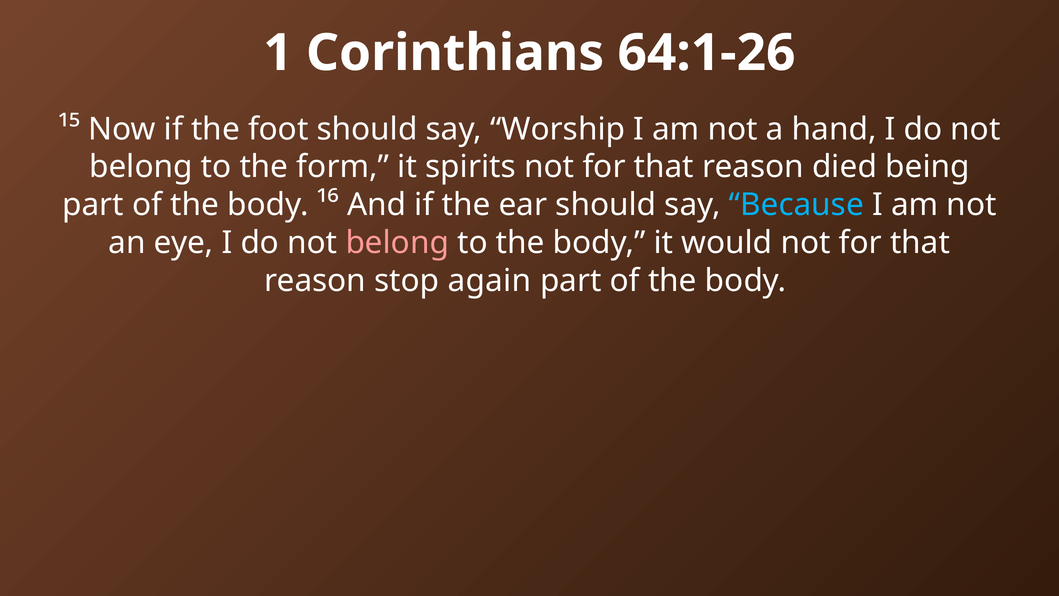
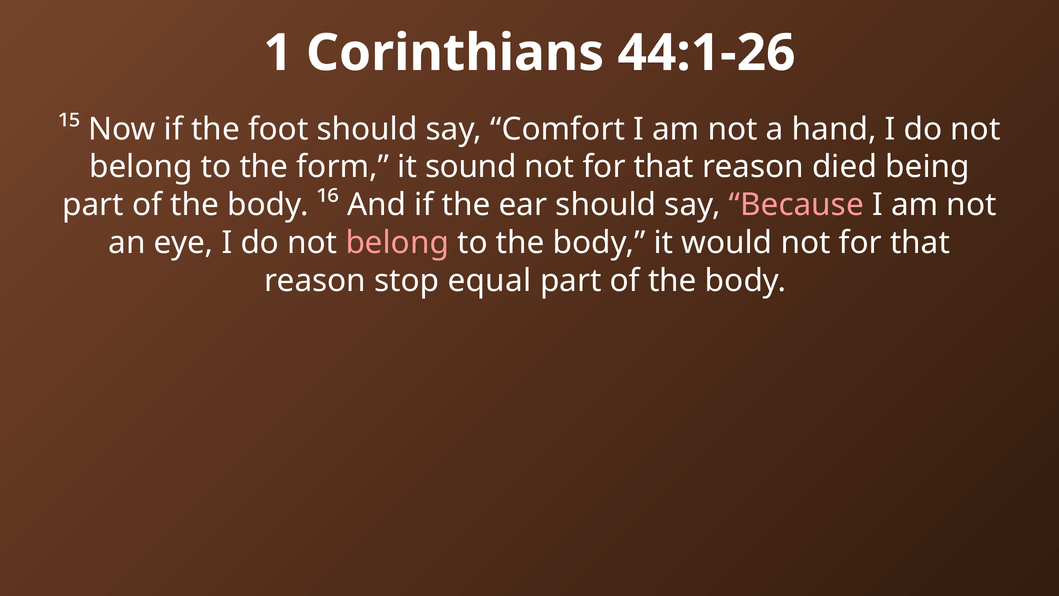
64:1-26: 64:1-26 -> 44:1-26
Worship: Worship -> Comfort
spirits: spirits -> sound
Because colour: light blue -> pink
again: again -> equal
